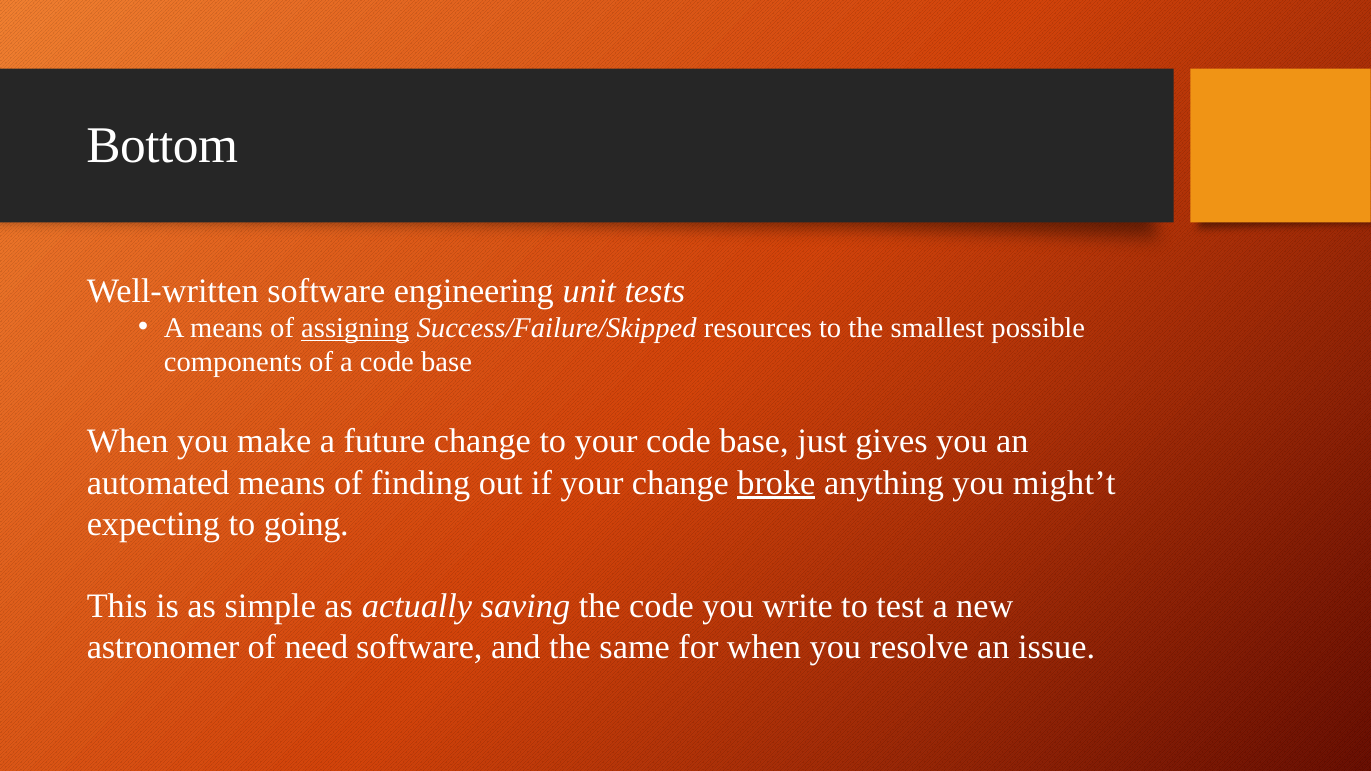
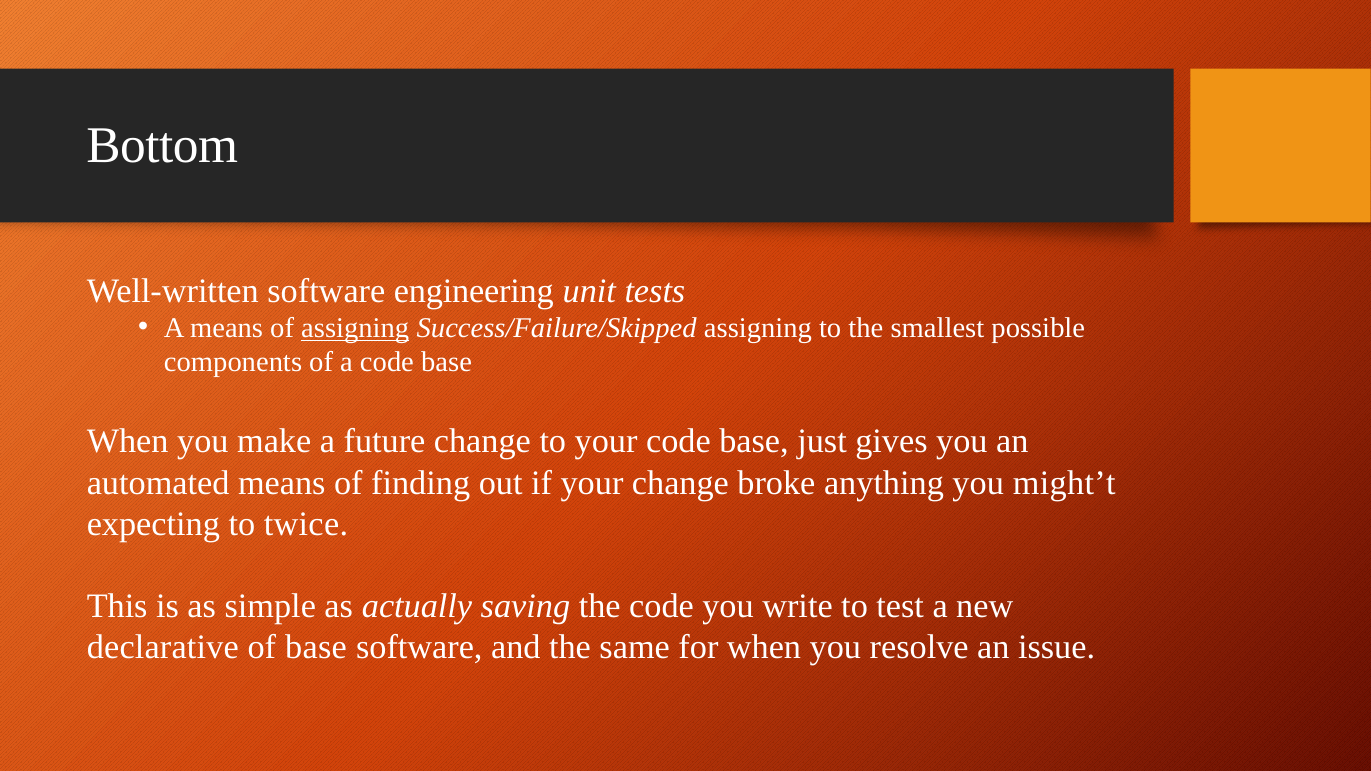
Success/Failure/Skipped resources: resources -> assigning
broke underline: present -> none
going: going -> twice
astronomer: astronomer -> declarative
of need: need -> base
